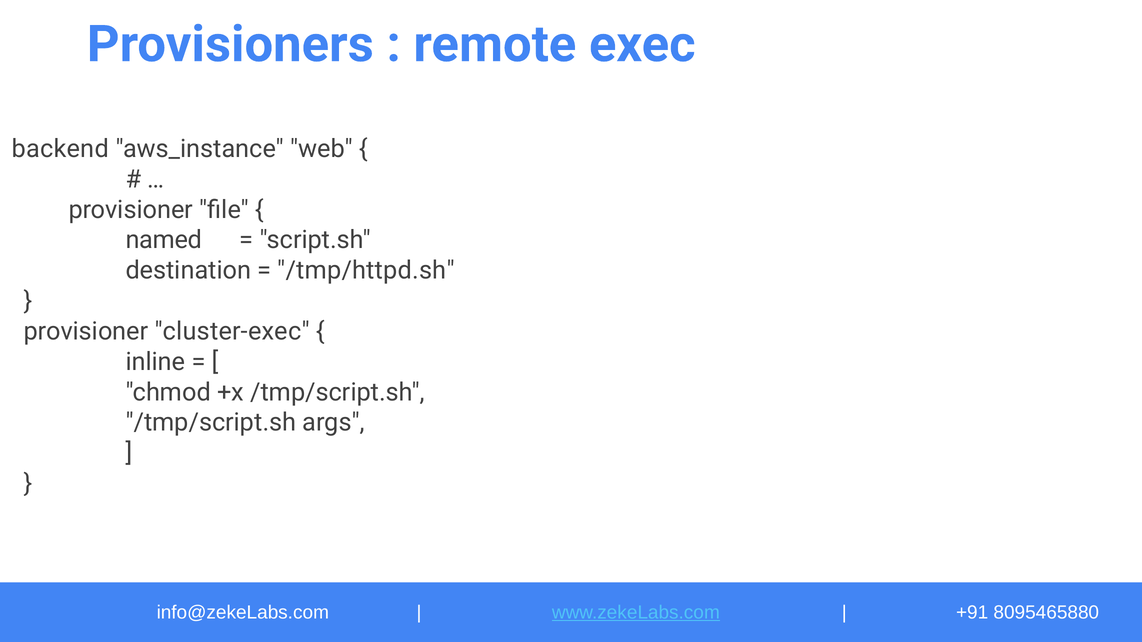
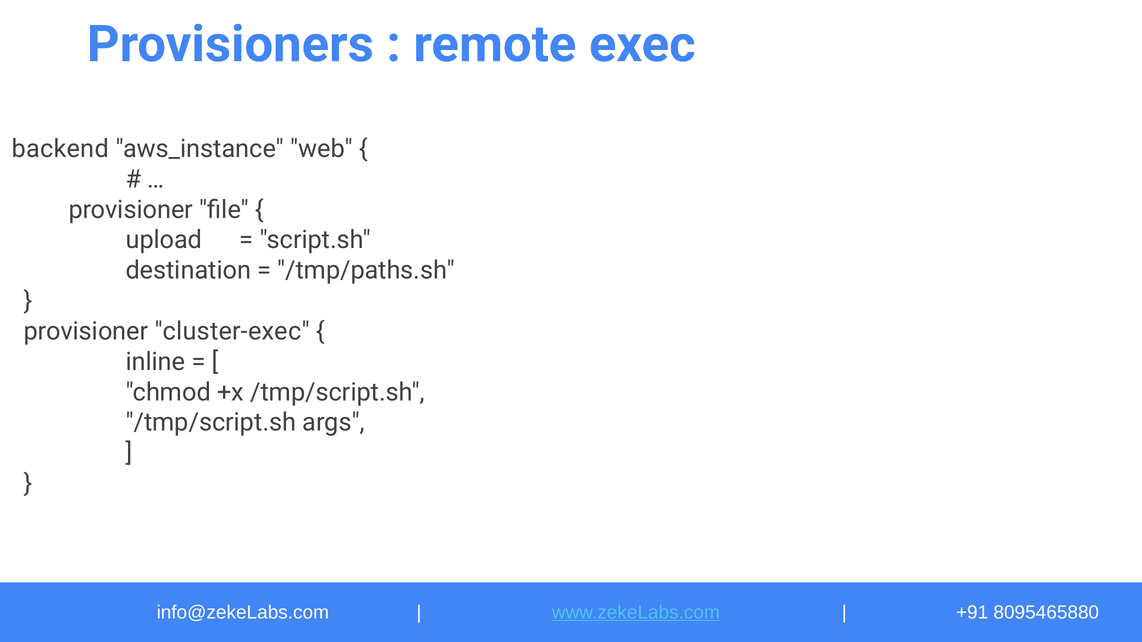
named: named -> upload
/tmp/httpd.sh: /tmp/httpd.sh -> /tmp/paths.sh
